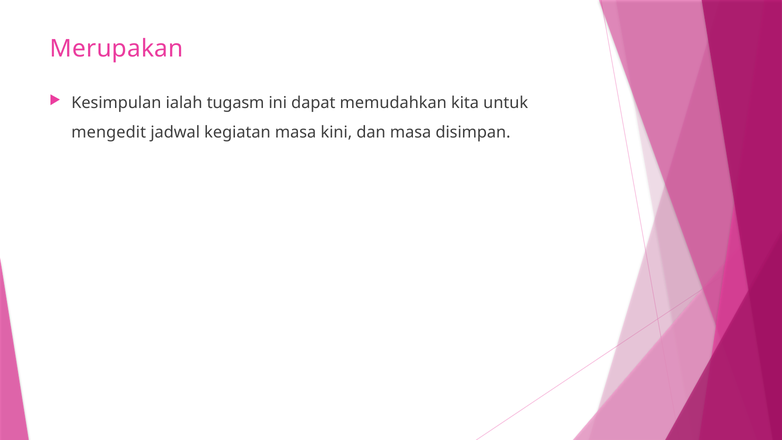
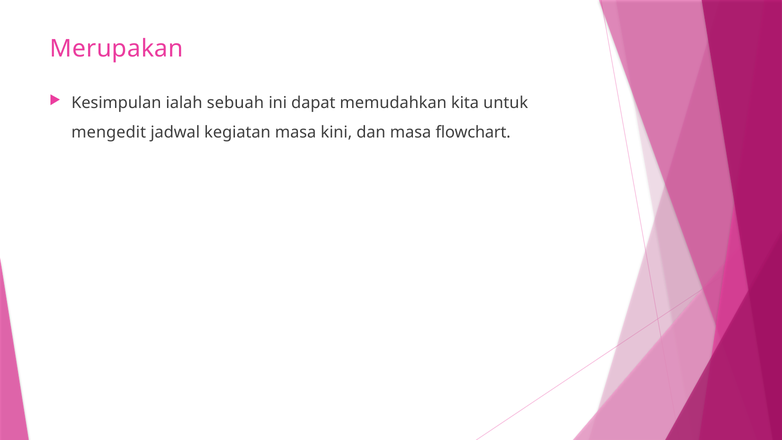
tugasm: tugasm -> sebuah
disimpan: disimpan -> flowchart
